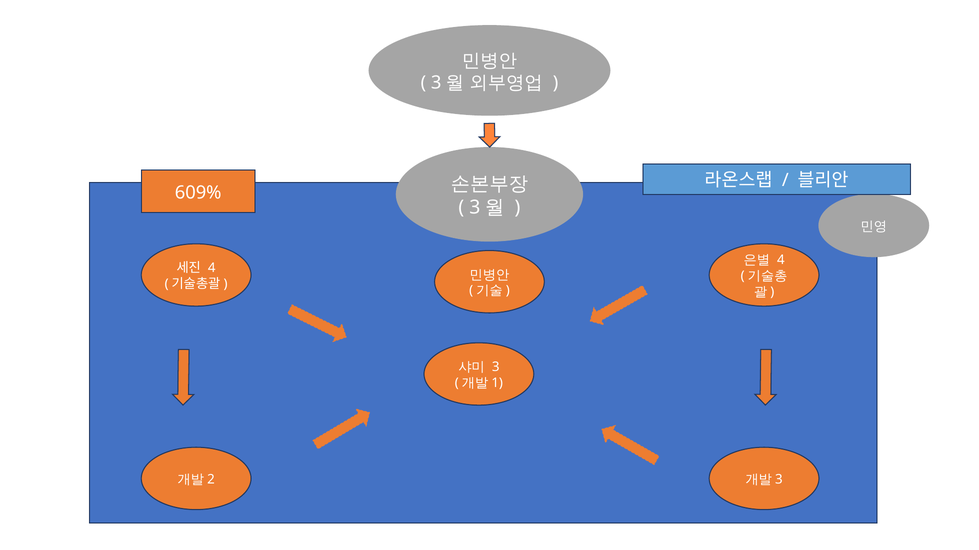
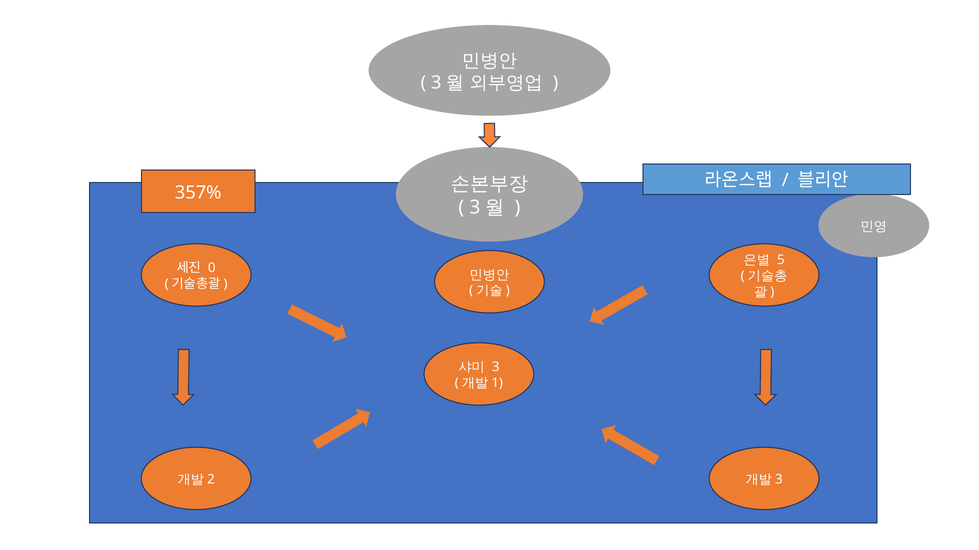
609%: 609% -> 357%
4 at (781, 260): 4 -> 5
4 at (212, 268): 4 -> 0
